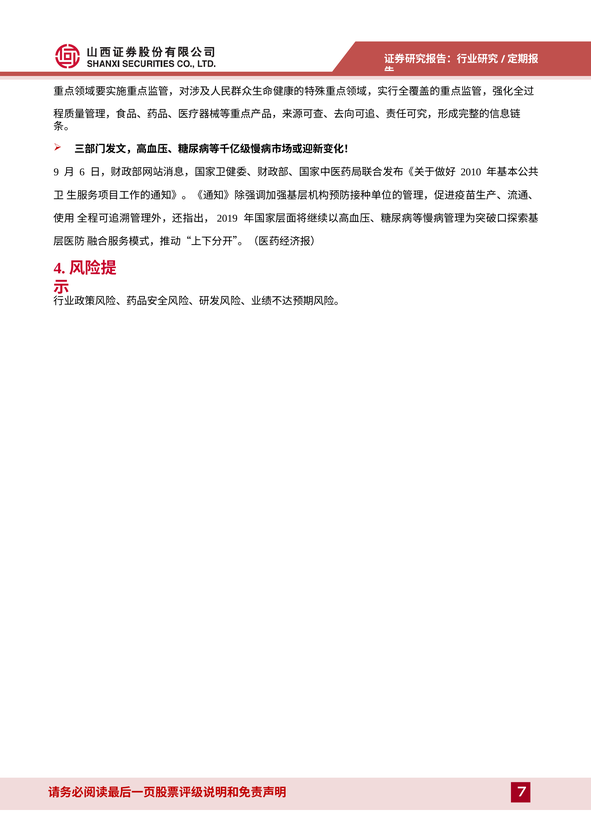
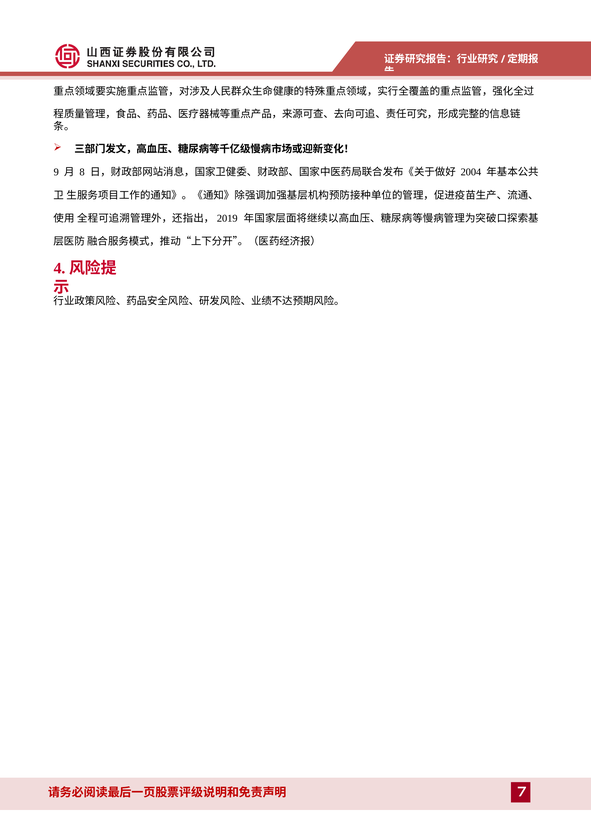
6: 6 -> 8
2010: 2010 -> 2004
